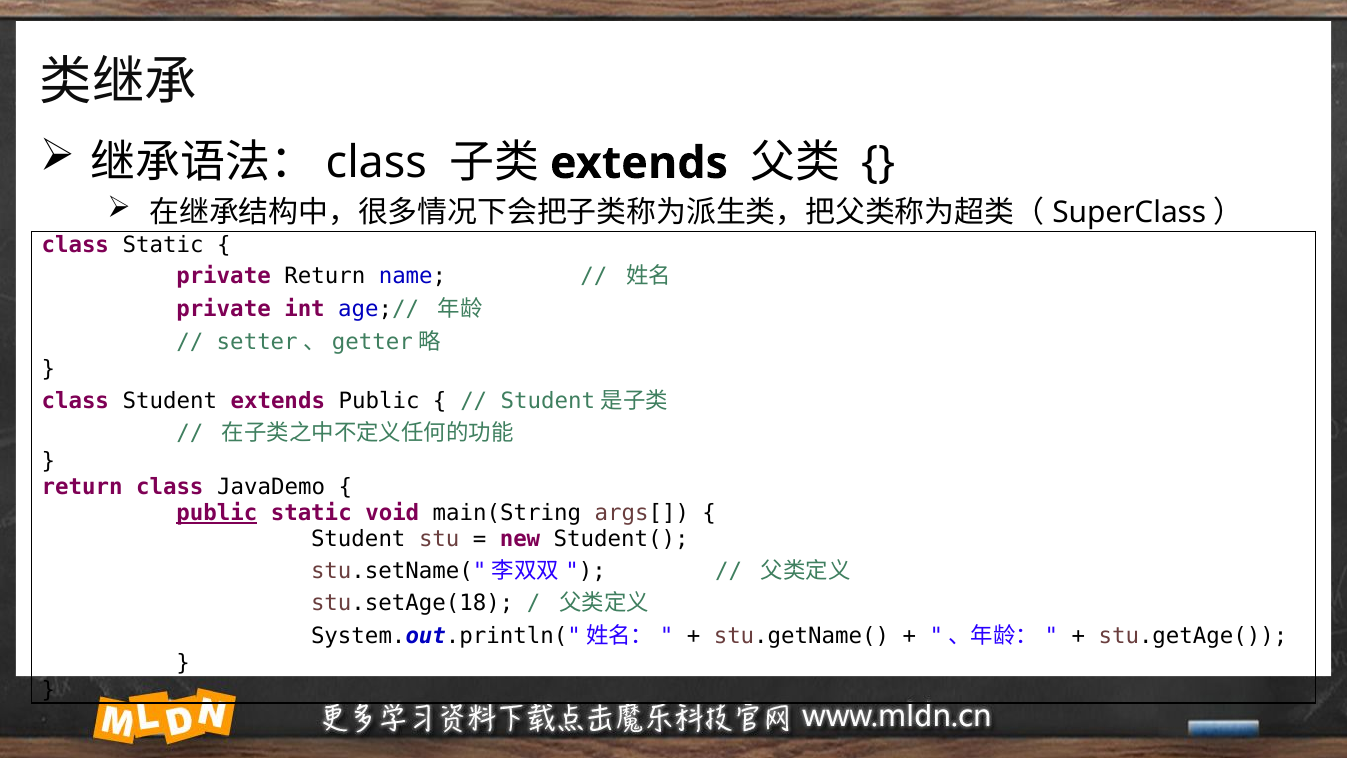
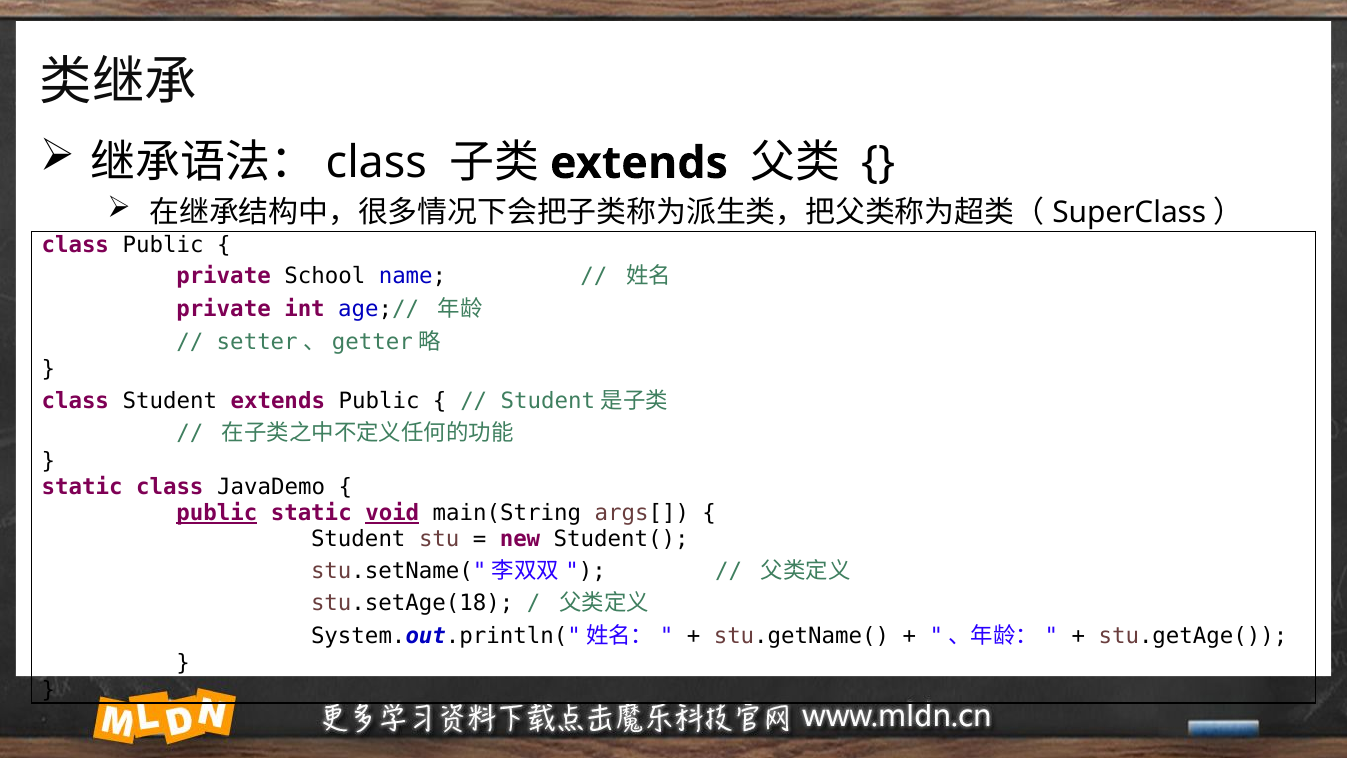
class Static: Static -> Public
private Return: Return -> School
return at (82, 487): return -> static
void underline: none -> present
